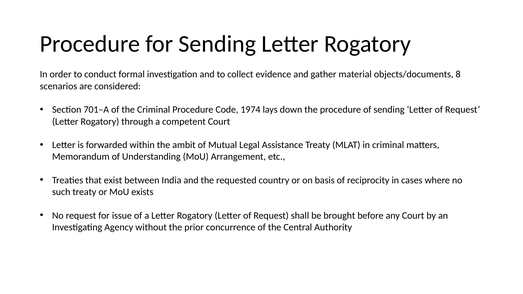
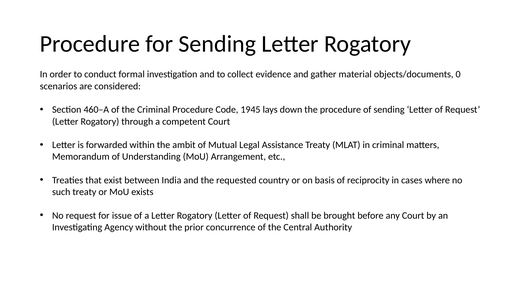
8: 8 -> 0
701–A: 701–A -> 460–A
1974: 1974 -> 1945
